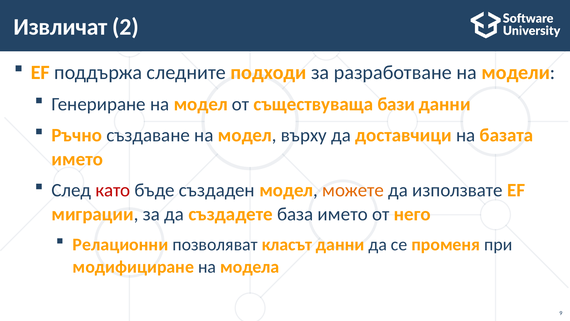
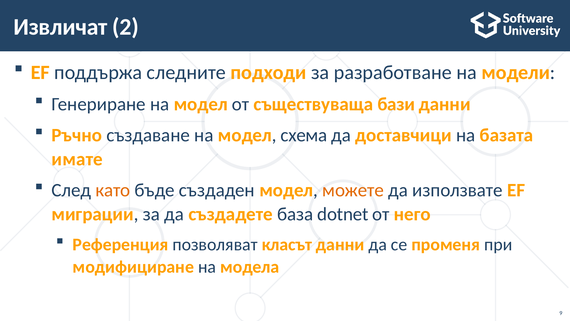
върху: върху -> схема
името at (77, 159): името -> имате
като colour: red -> orange
база името: името -> dotnet
Релационни: Релационни -> Референция
